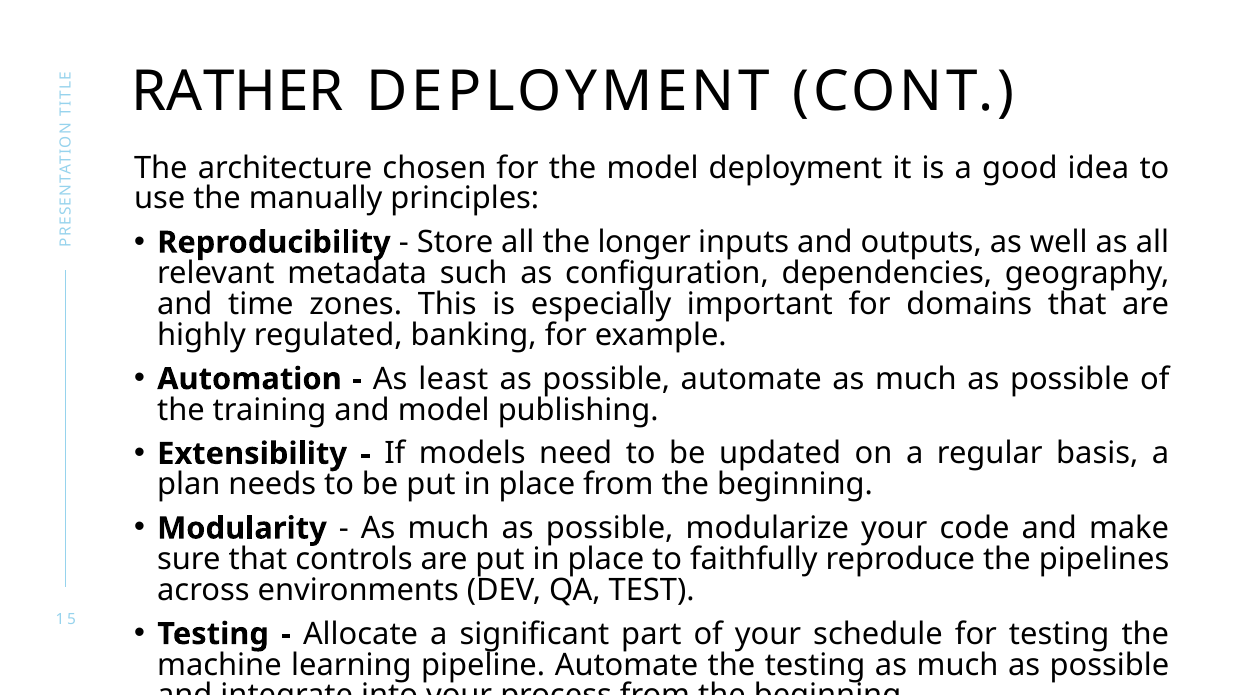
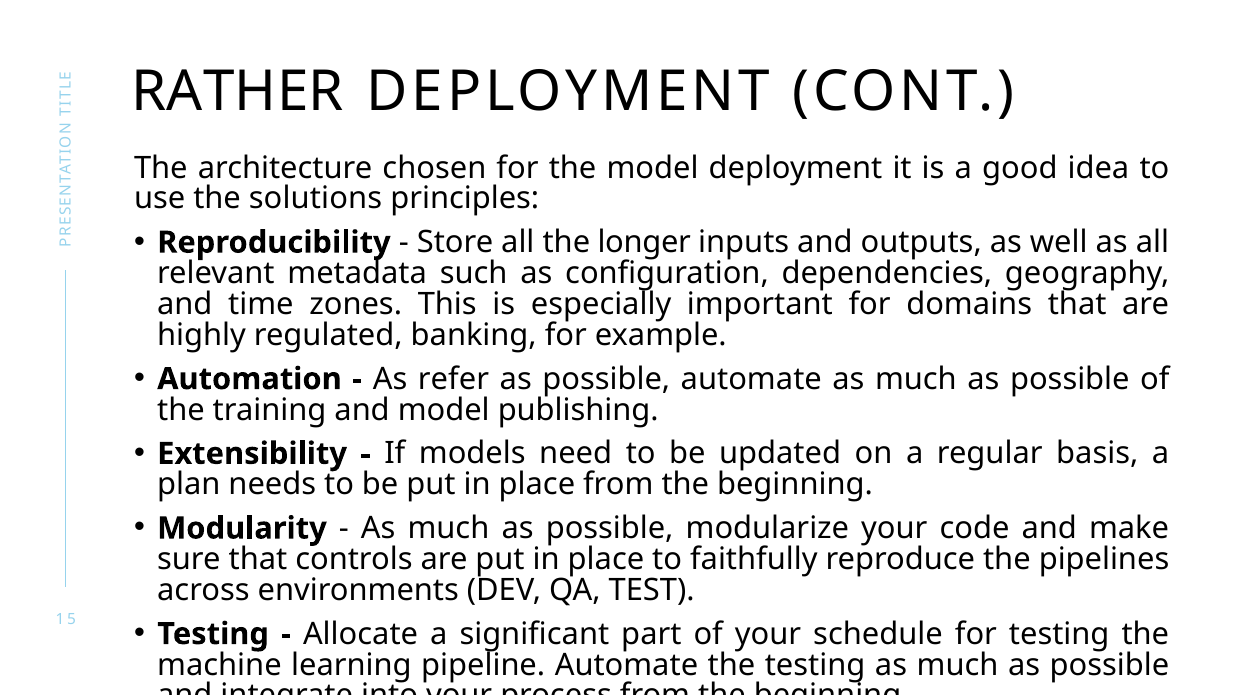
manually: manually -> solutions
least: least -> refer
